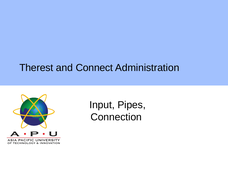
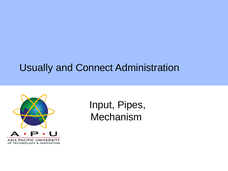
Therest: Therest -> Usually
Connection: Connection -> Mechanism
